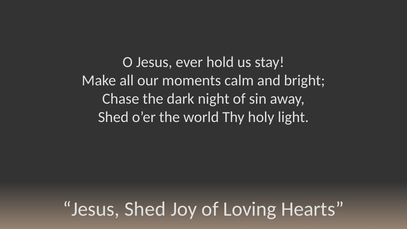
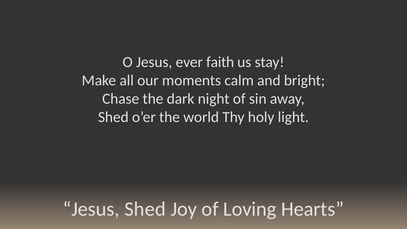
hold: hold -> faith
